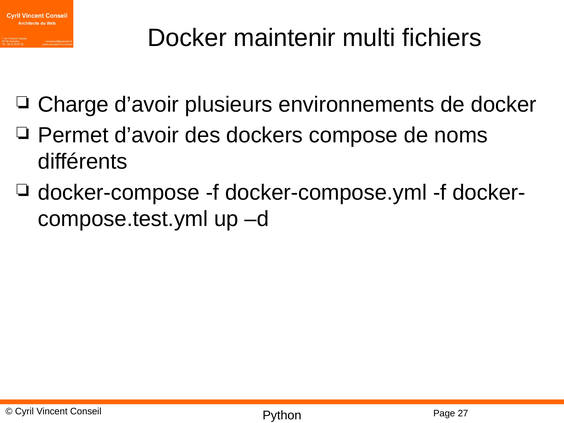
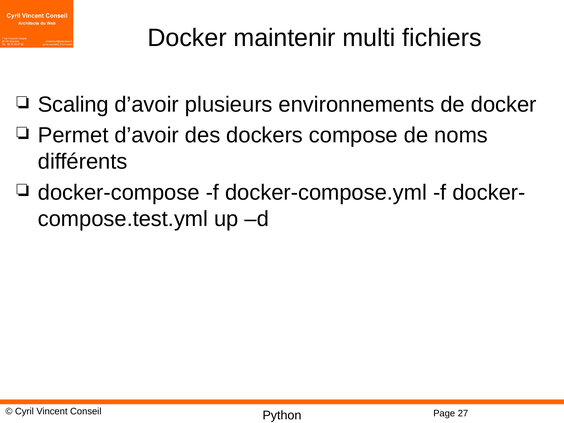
Charge: Charge -> Scaling
